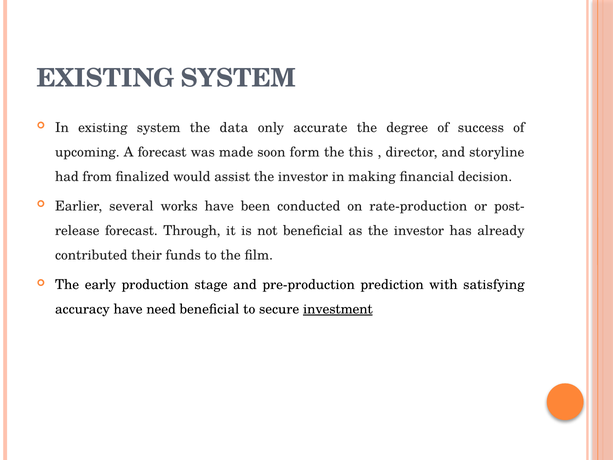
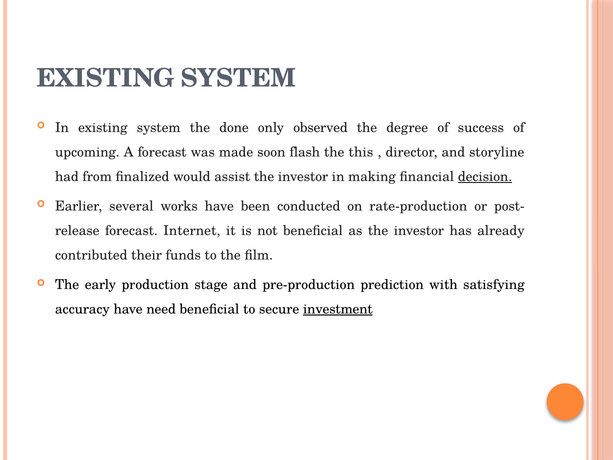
data: data -> done
accurate: accurate -> observed
form: form -> flash
decision underline: none -> present
Through: Through -> Internet
